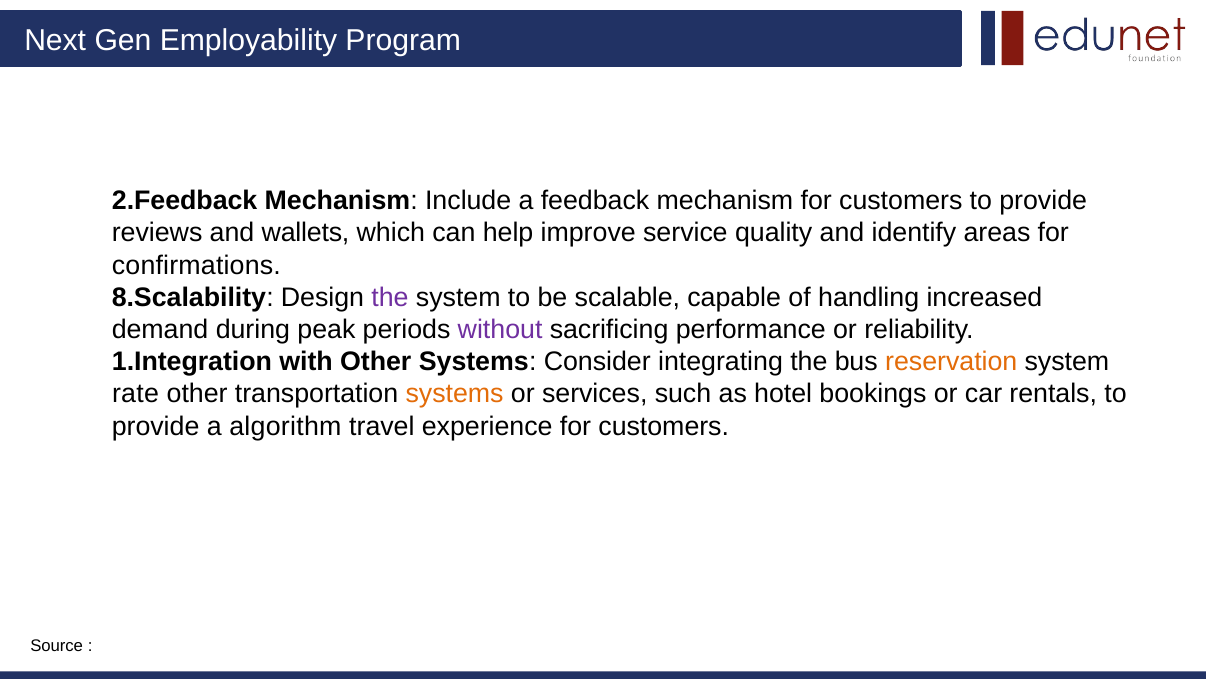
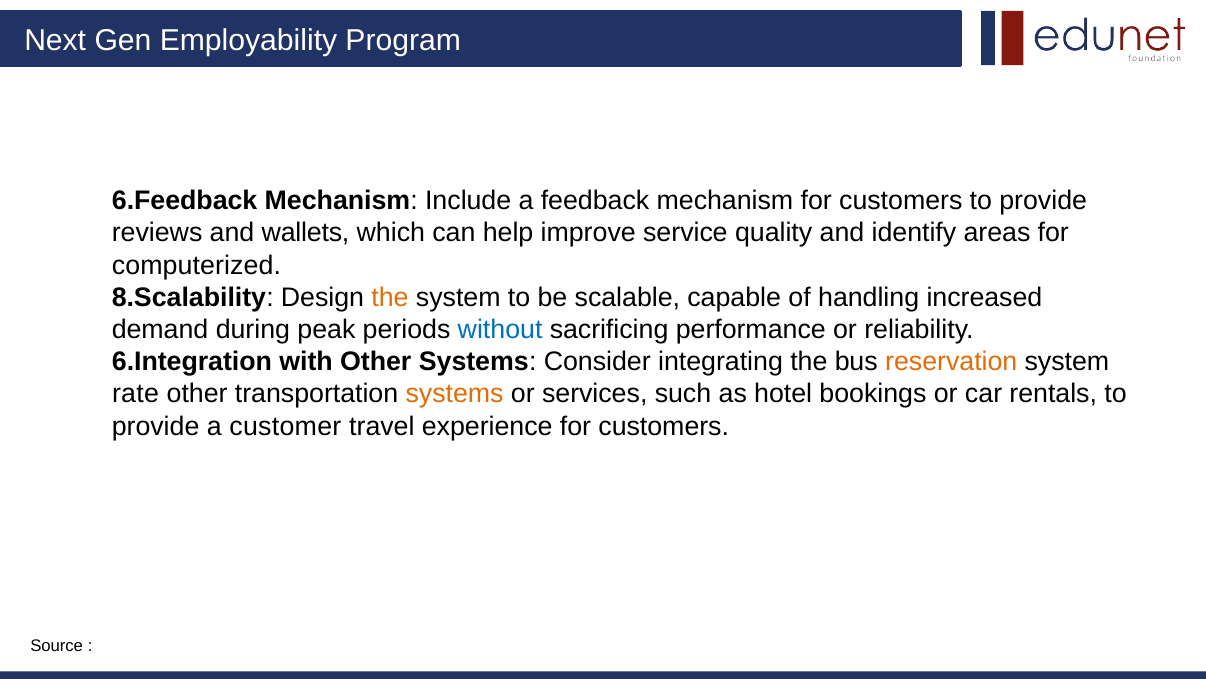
2.Feedback: 2.Feedback -> 6.Feedback
confirmations: confirmations -> computerized
the at (390, 297) colour: purple -> orange
without colour: purple -> blue
1.Integration: 1.Integration -> 6.Integration
algorithm: algorithm -> customer
